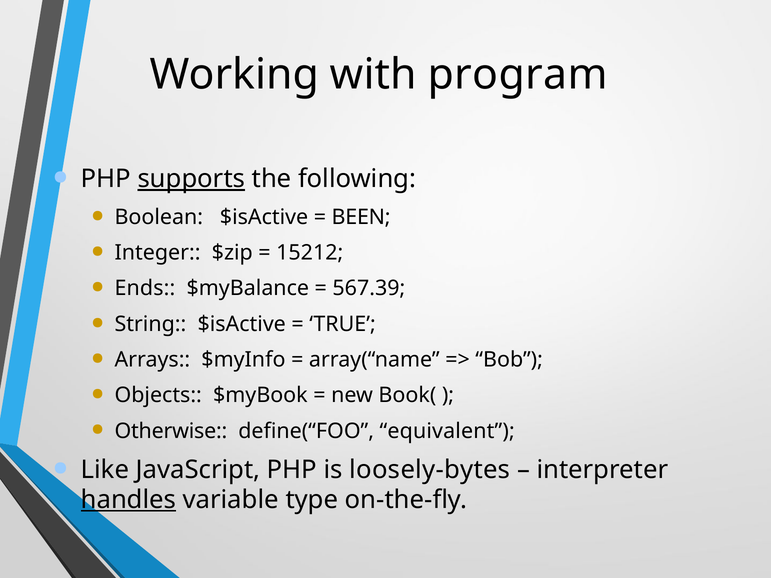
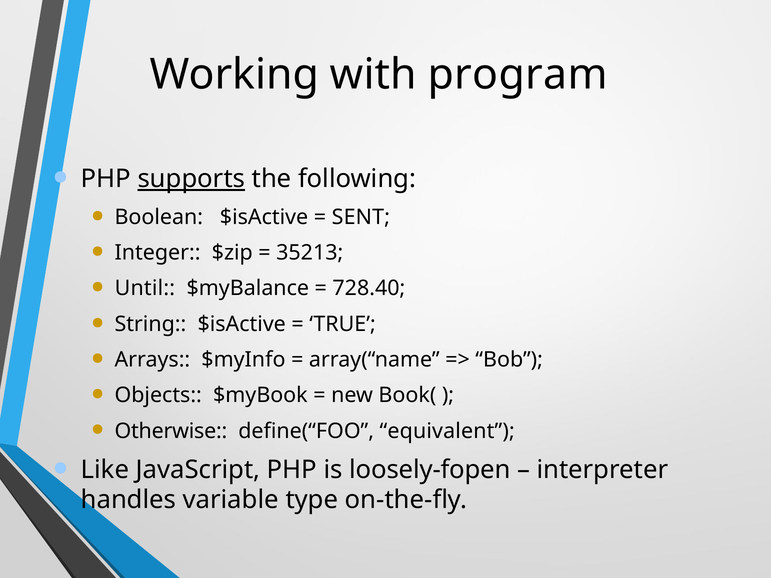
BEEN: BEEN -> SENT
15212: 15212 -> 35213
Ends: Ends -> Until
567.39: 567.39 -> 728.40
loosely-bytes: loosely-bytes -> loosely-fopen
handles underline: present -> none
